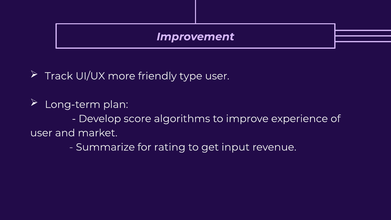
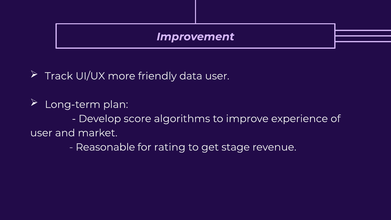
type: type -> data
Summarize: Summarize -> Reasonable
input: input -> stage
